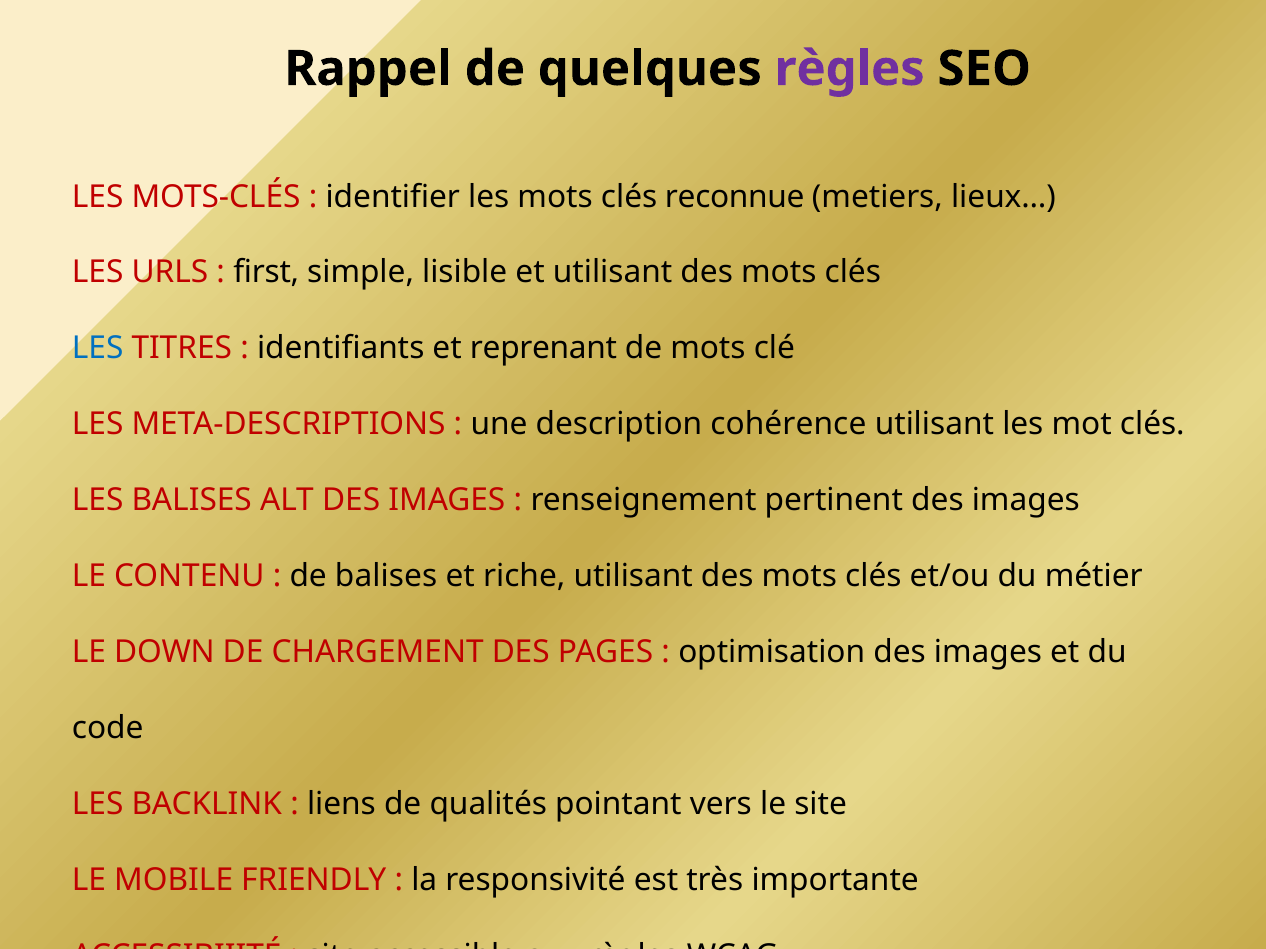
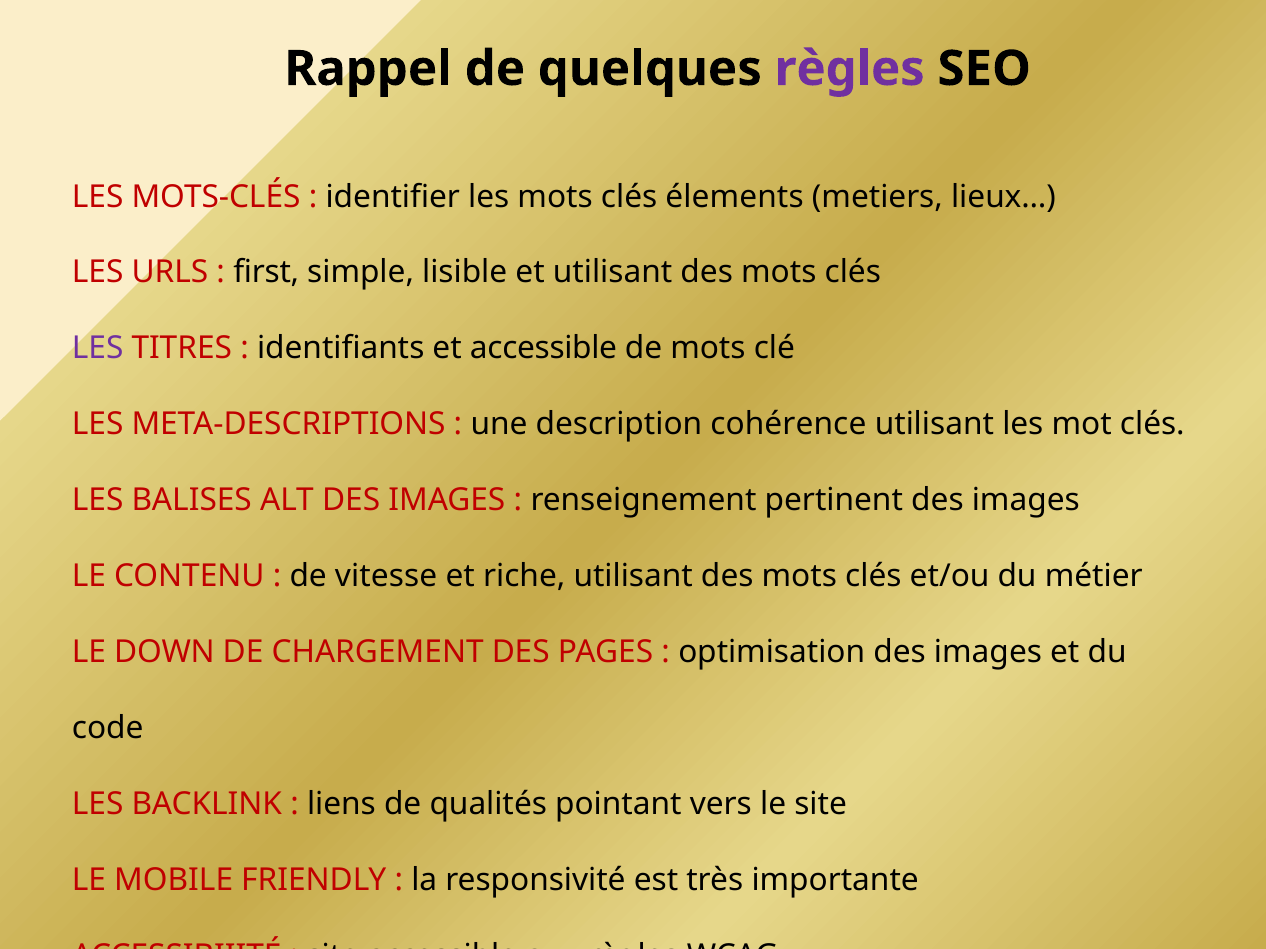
reconnue: reconnue -> élements
LES at (98, 349) colour: blue -> purple
et reprenant: reprenant -> accessible
de balises: balises -> vitesse
